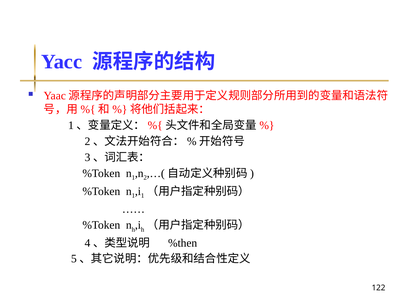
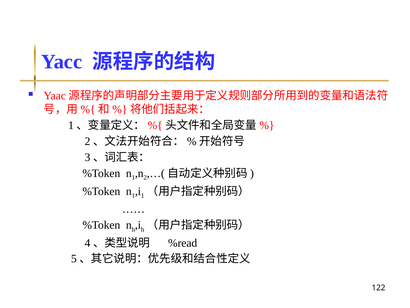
%then: %then -> %read
